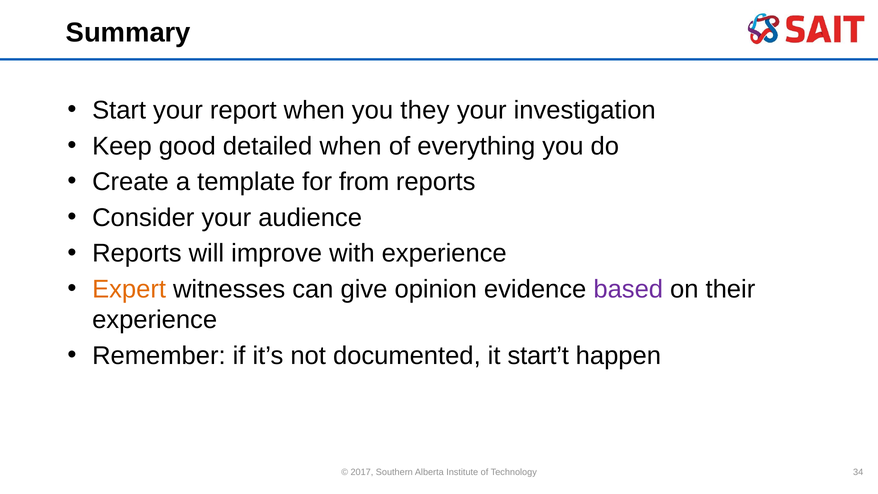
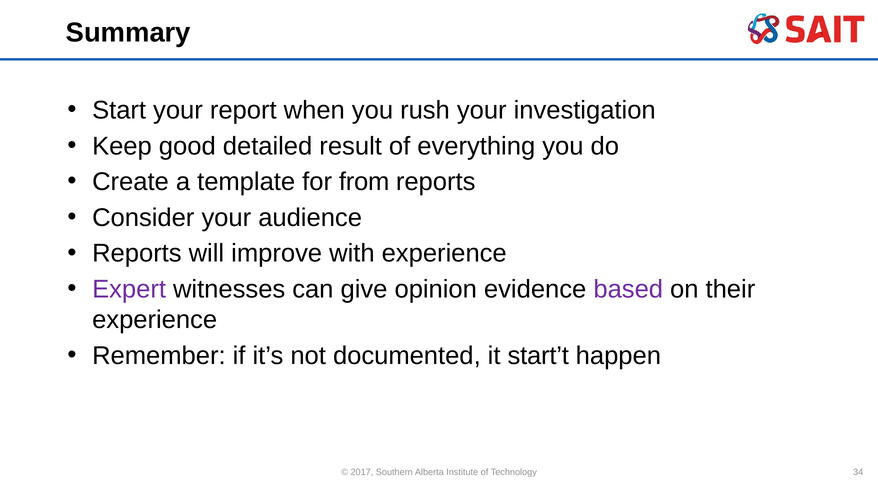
they: they -> rush
detailed when: when -> result
Expert colour: orange -> purple
